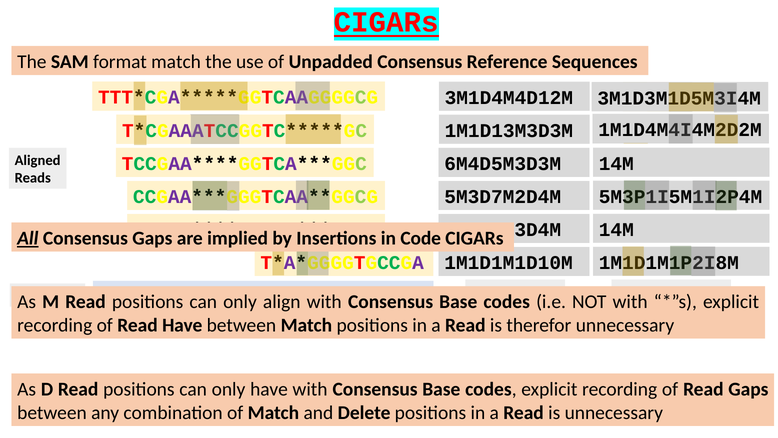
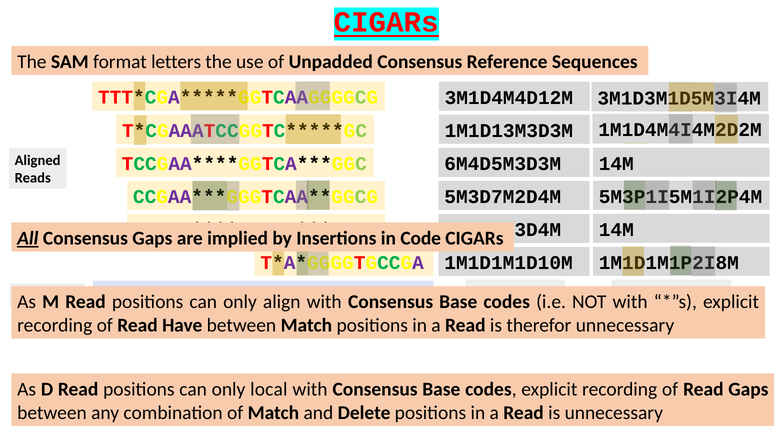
format match: match -> letters
only have: have -> local
